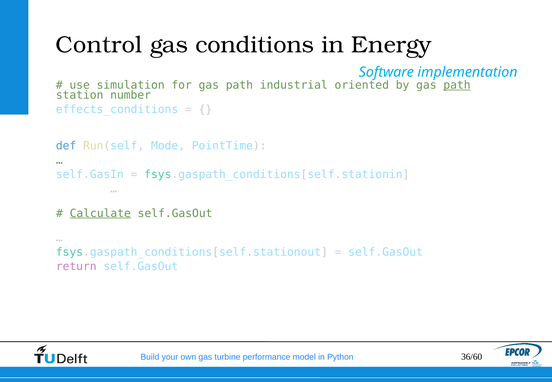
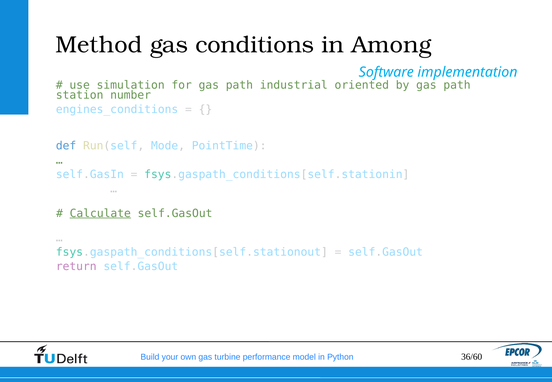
Control: Control -> Method
Energy: Energy -> Among
path at (457, 85) underline: present -> none
effects_conditions: effects_conditions -> engines_conditions
